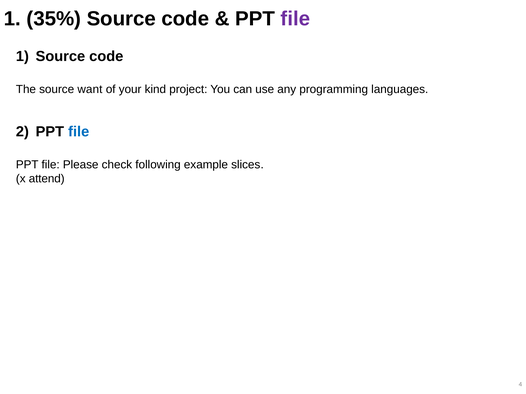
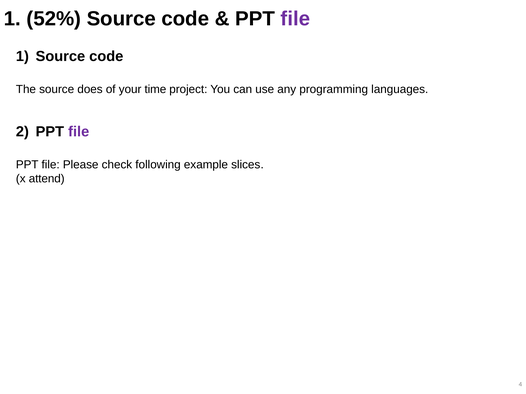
35%: 35% -> 52%
want: want -> does
kind: kind -> time
file at (79, 132) colour: blue -> purple
